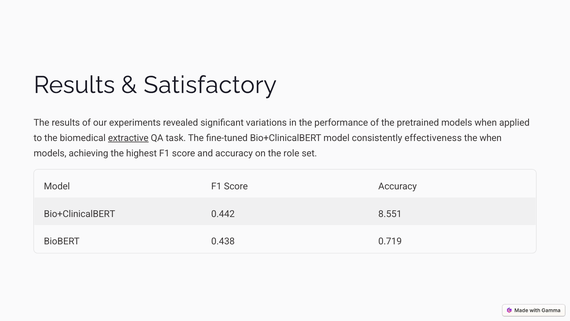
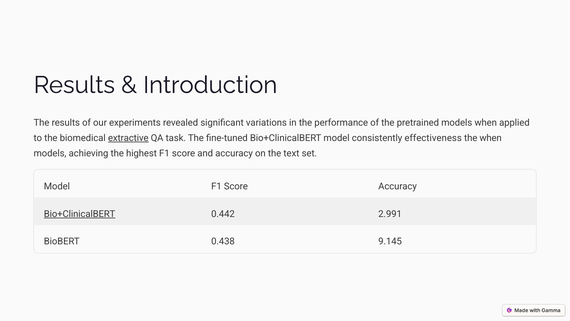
Satisfactory: Satisfactory -> Introduction
role: role -> text
Bio+ClinicalBERT at (80, 214) underline: none -> present
8.551: 8.551 -> 2.991
0.719: 0.719 -> 9.145
